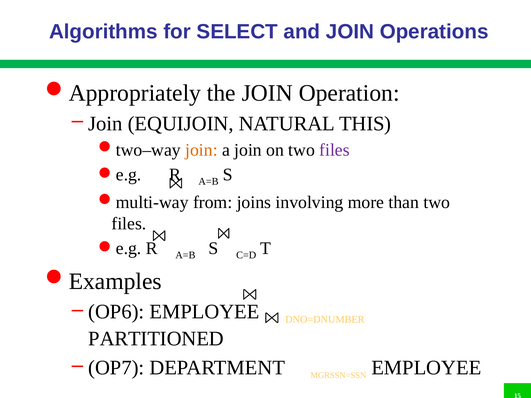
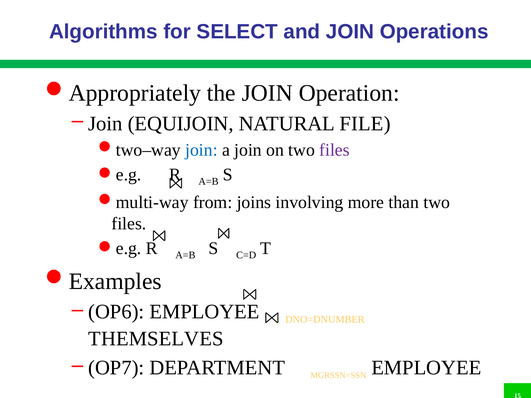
THIS: THIS -> FILE
join at (201, 150) colour: orange -> blue
PARTITIONED: PARTITIONED -> THEMSELVES
